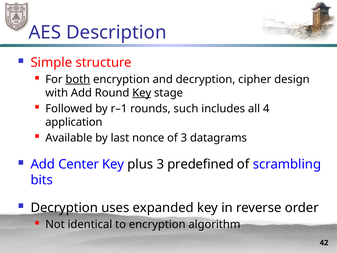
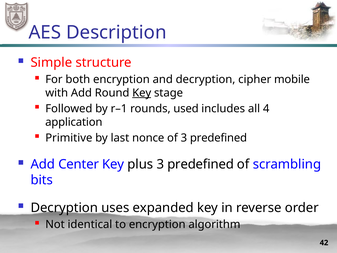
both underline: present -> none
design: design -> mobile
such: such -> used
Available: Available -> Primitive
of 3 datagrams: datagrams -> predefined
